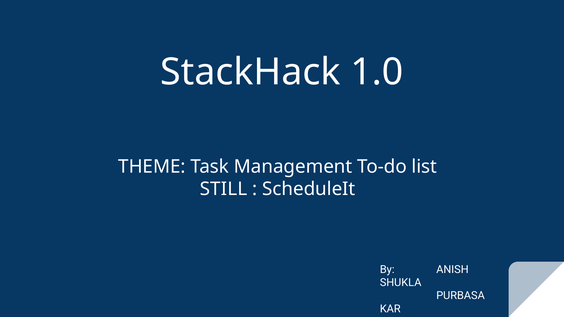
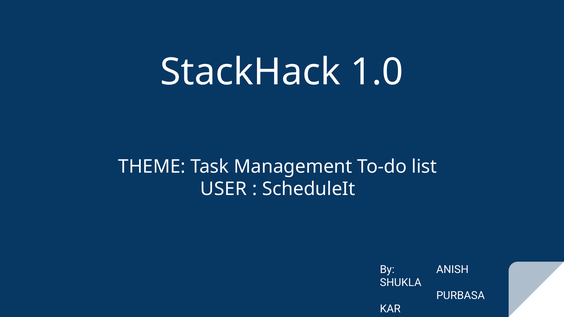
STILL: STILL -> USER
